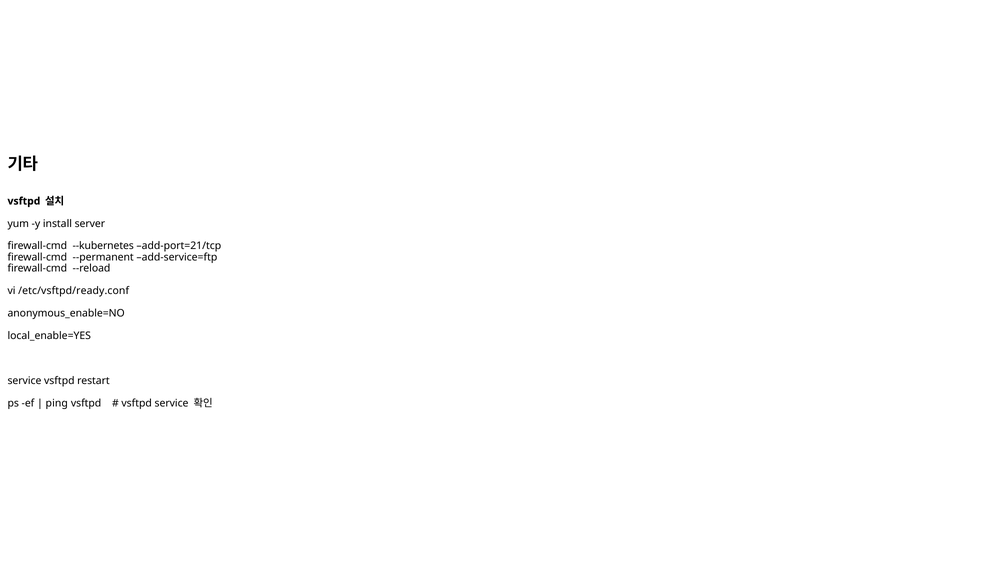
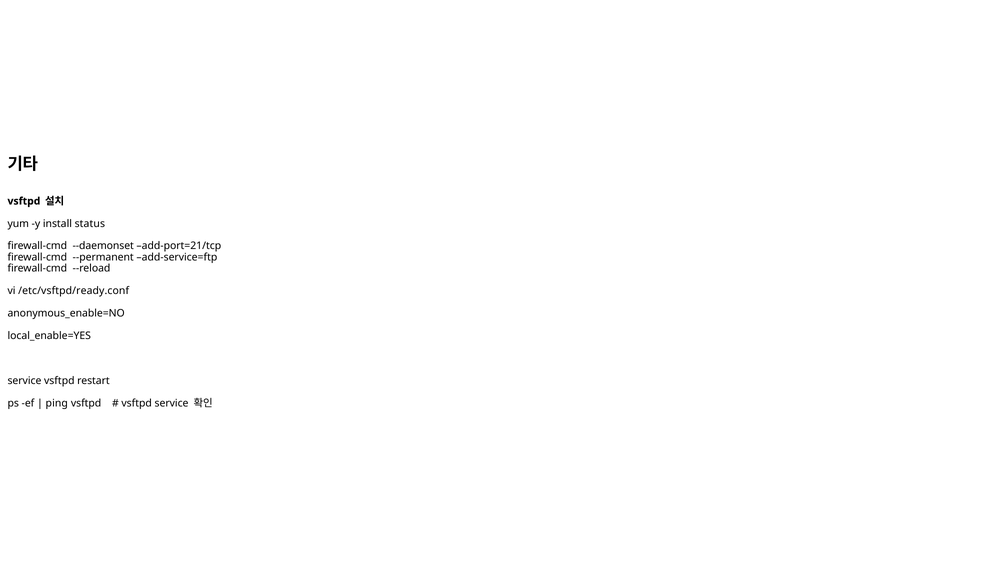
server: server -> status
--kubernetes: --kubernetes -> --daemonset
